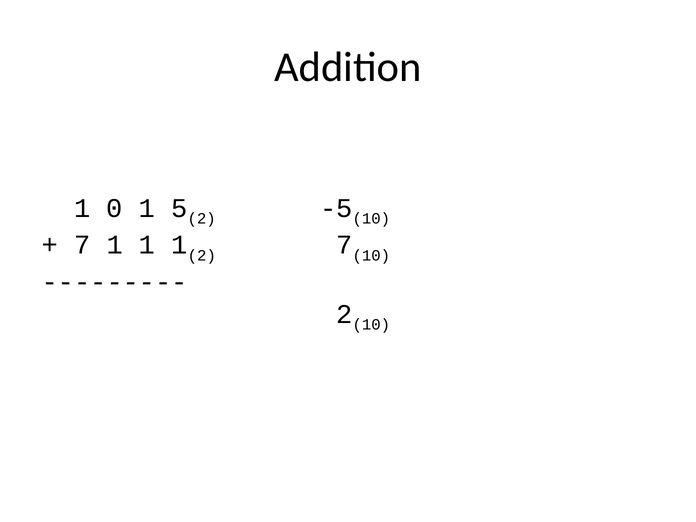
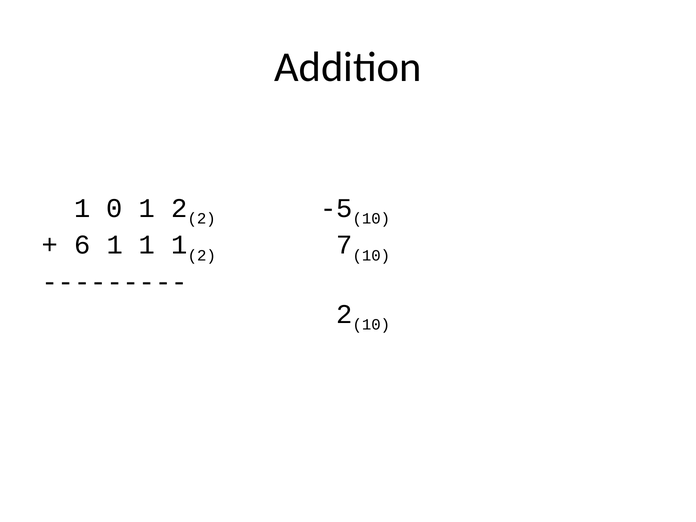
0 1 5: 5 -> 2
7 at (82, 245): 7 -> 6
